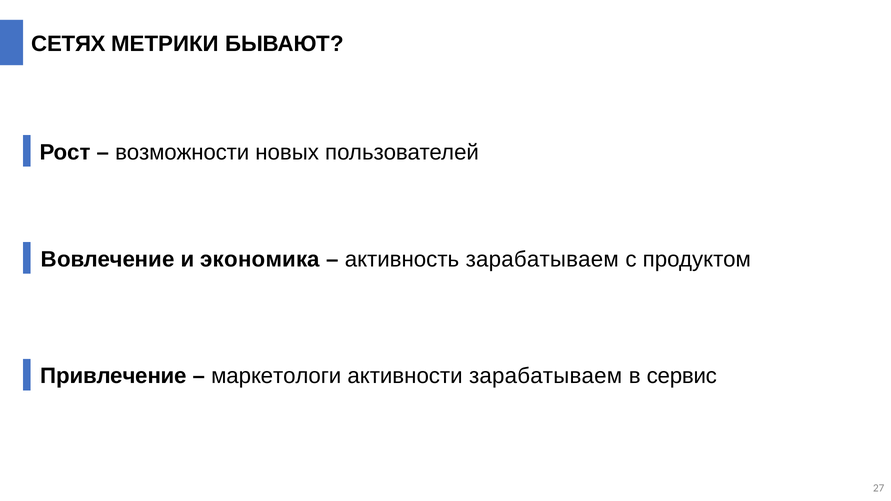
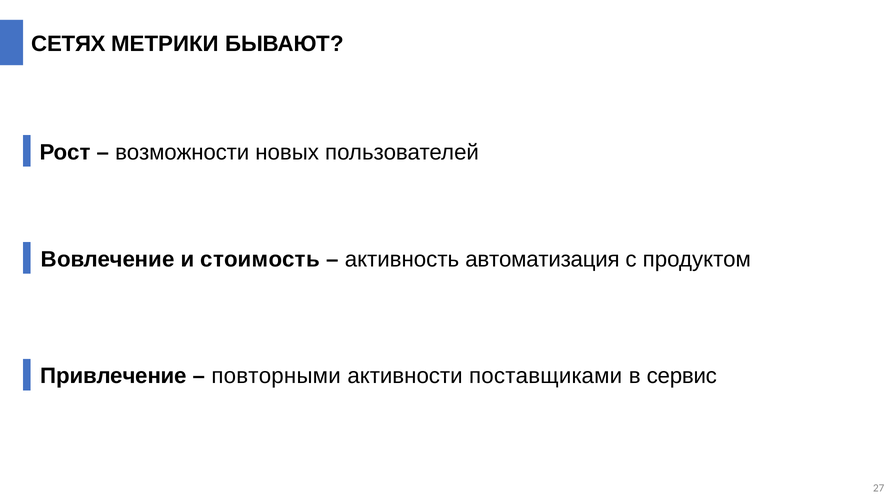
экономика: экономика -> стоимость
активность зарабатываем: зарабатываем -> автоматизация
маркетологи: маркетологи -> повторными
активности зарабатываем: зарабатываем -> поставщиками
